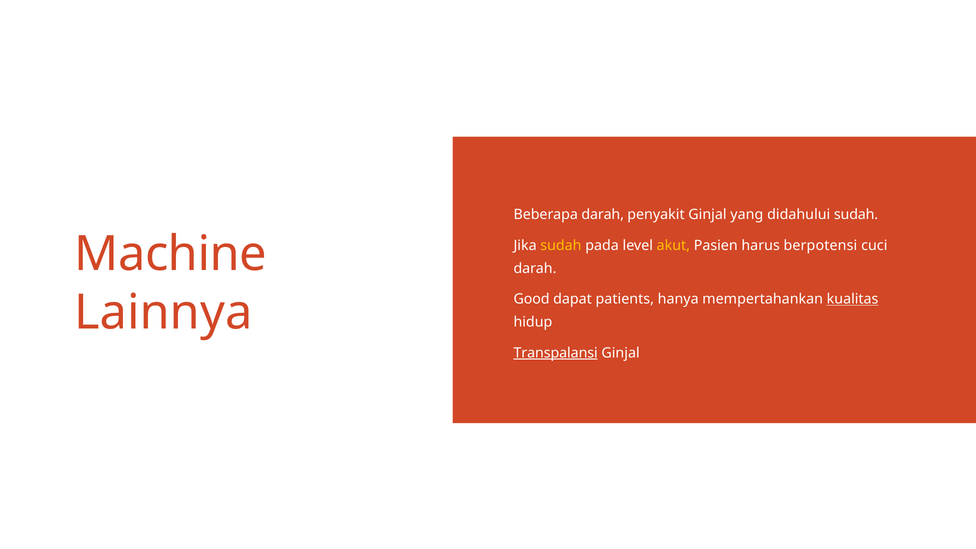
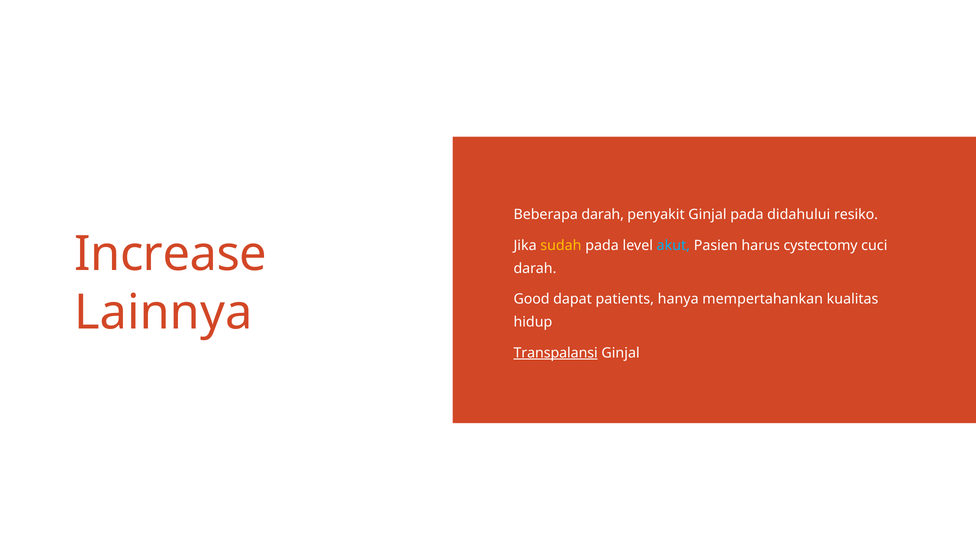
Ginjal yang: yang -> pada
didahului sudah: sudah -> resiko
Machine: Machine -> Increase
akut colour: yellow -> light blue
berpotensi: berpotensi -> cystectomy
kualitas underline: present -> none
